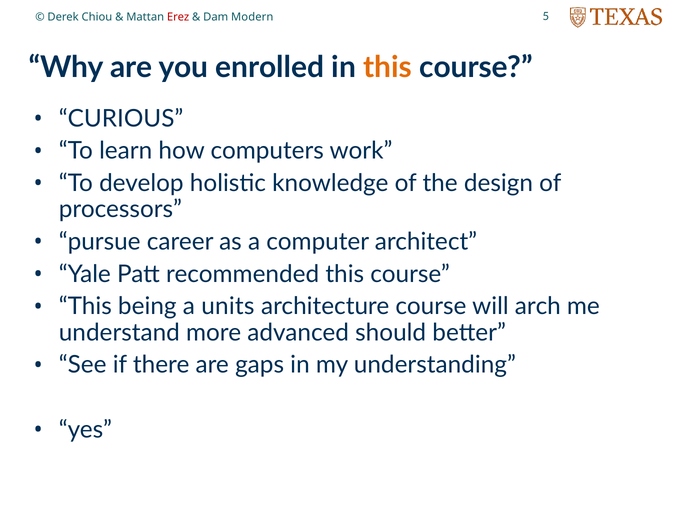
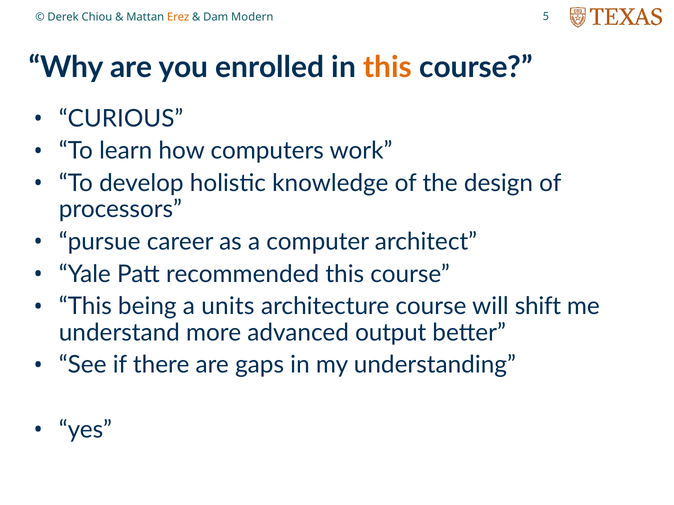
Erez colour: red -> orange
arch: arch -> shift
should: should -> output
